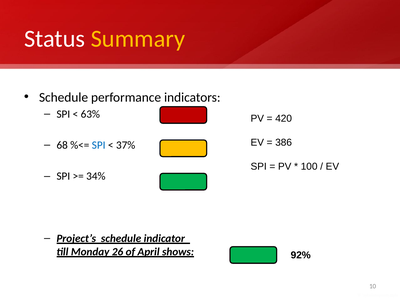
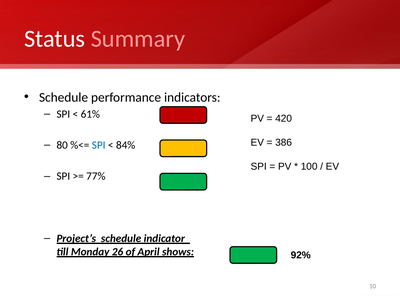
Summary colour: yellow -> pink
63%: 63% -> 61%
68: 68 -> 80
37%: 37% -> 84%
34%: 34% -> 77%
